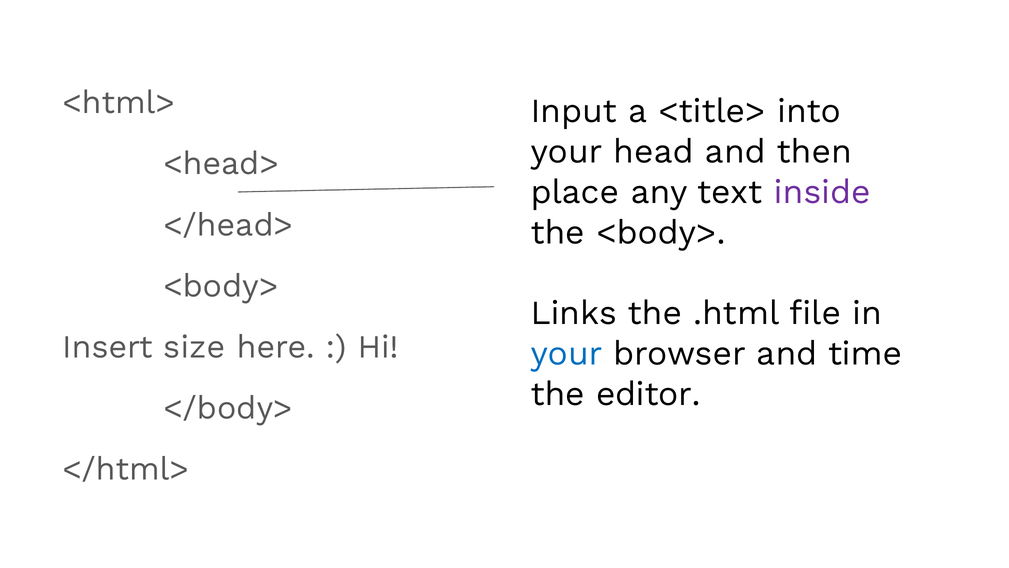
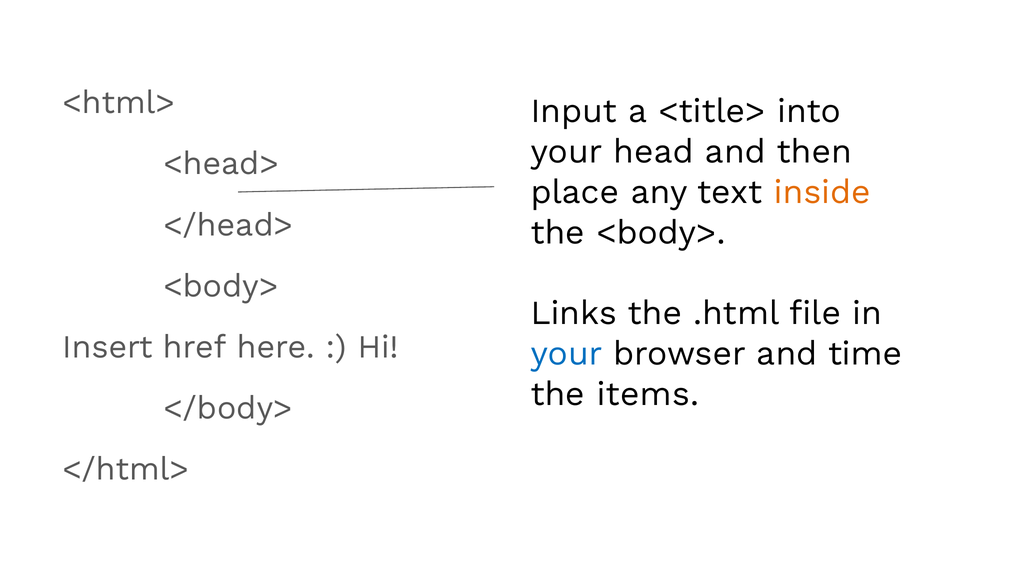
inside colour: purple -> orange
size: size -> href
editor: editor -> items
